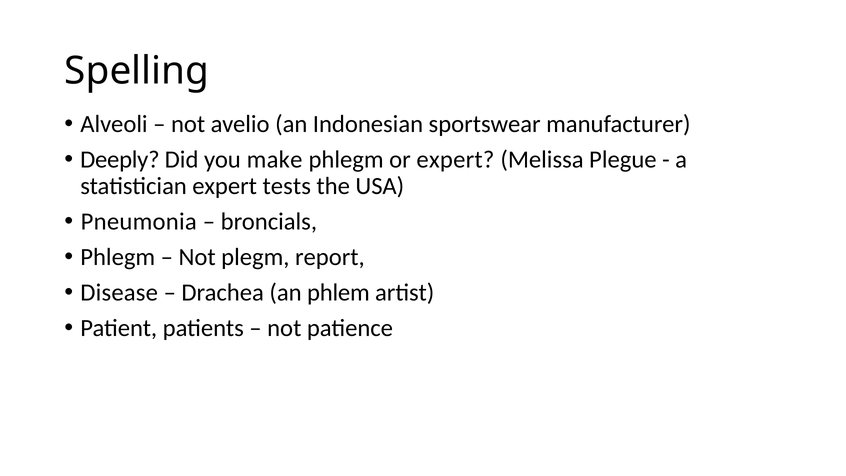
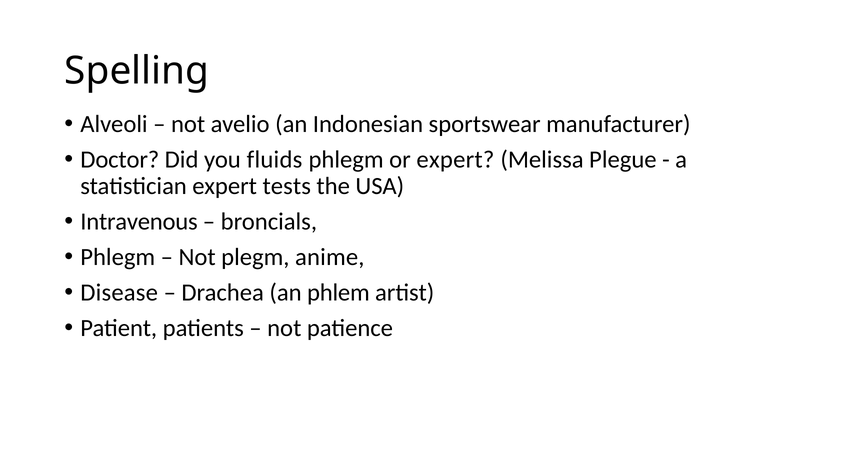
Deeply: Deeply -> Doctor
make: make -> fluids
Pneumonia: Pneumonia -> Intravenous
report: report -> anime
